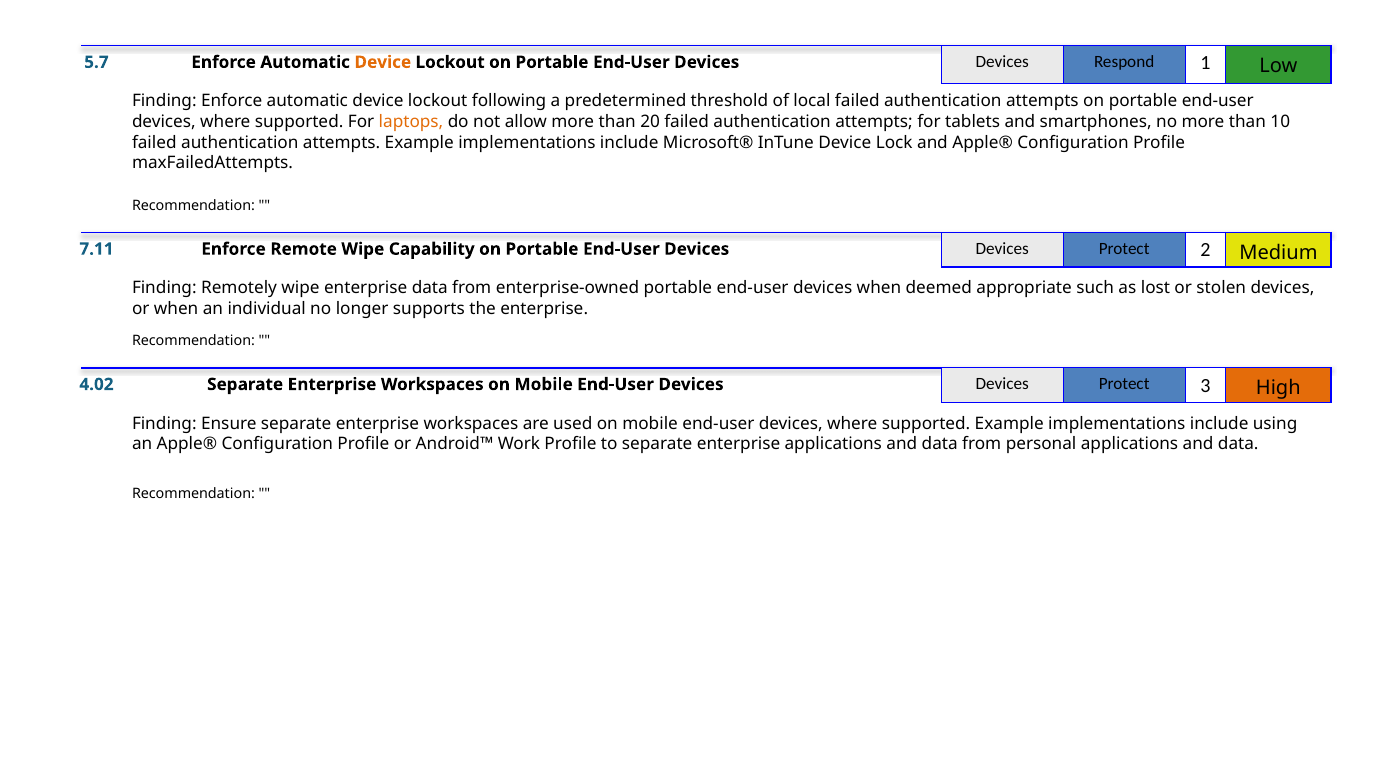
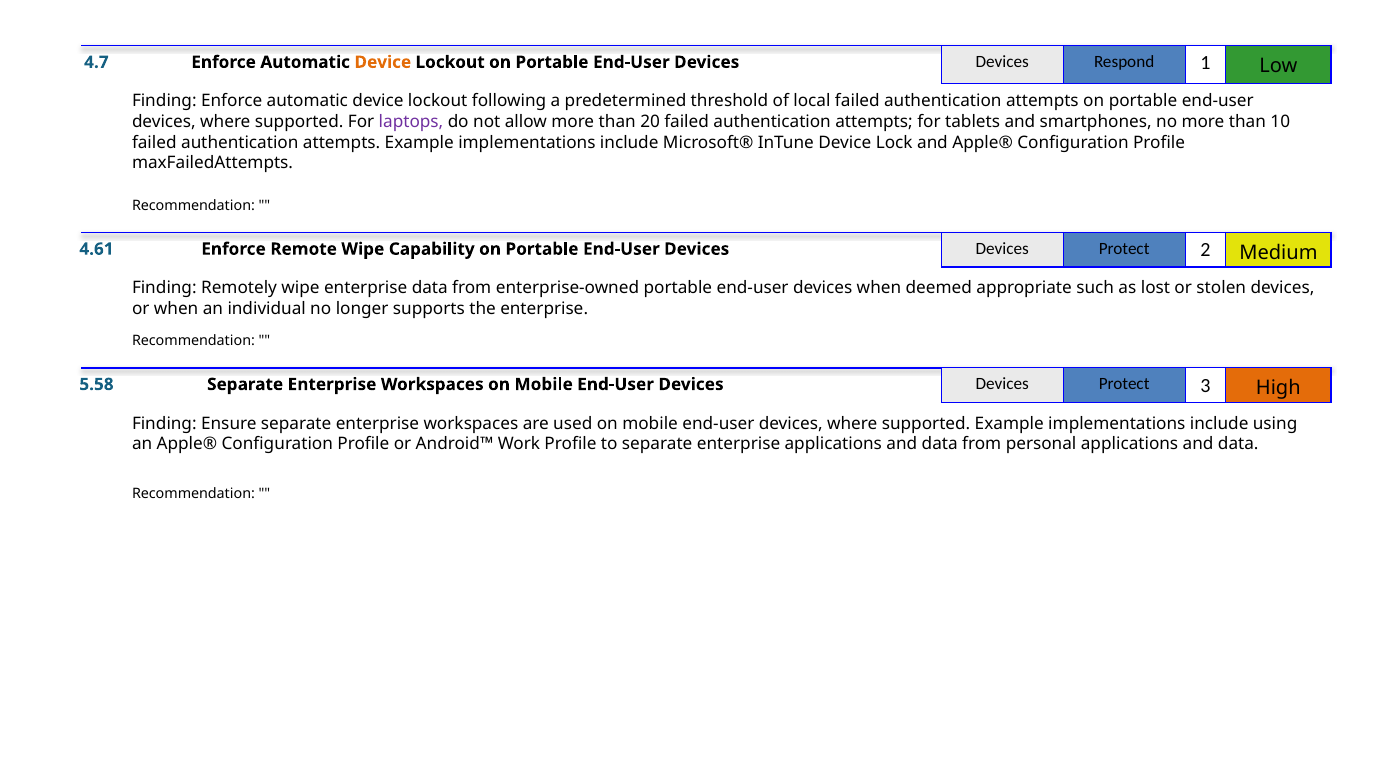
5.7: 5.7 -> 4.7
laptops colour: orange -> purple
7.11: 7.11 -> 4.61
4.02: 4.02 -> 5.58
